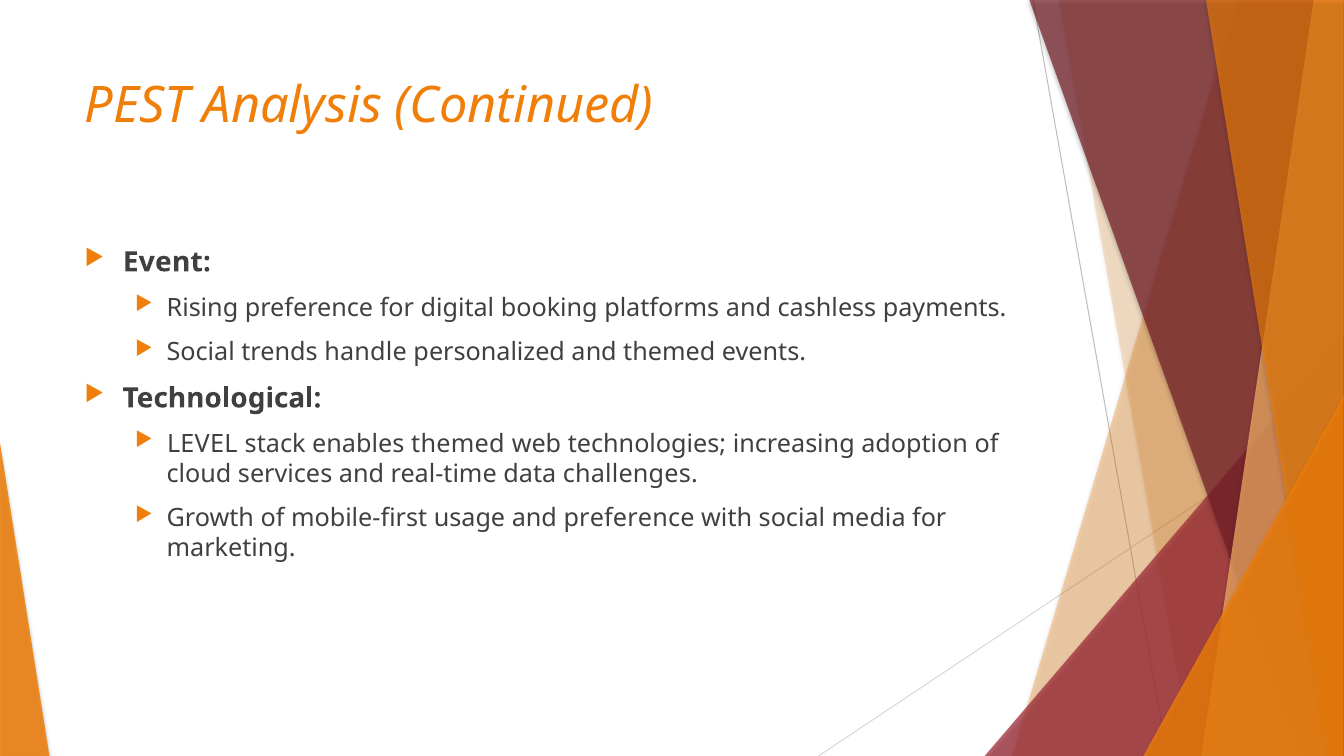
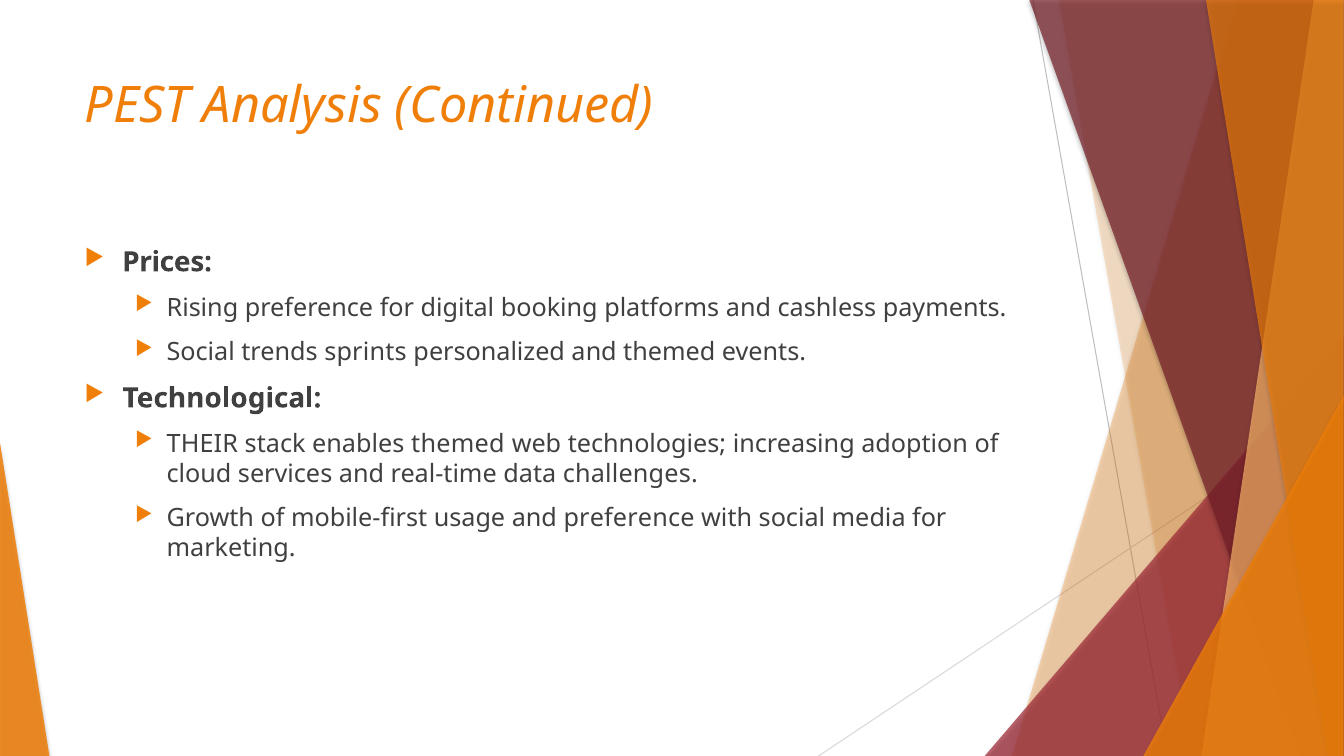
Event: Event -> Prices
handle: handle -> sprints
LEVEL: LEVEL -> THEIR
